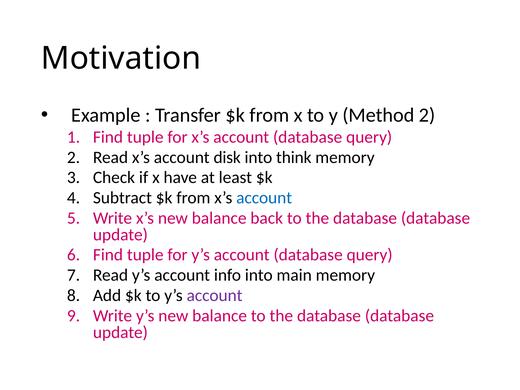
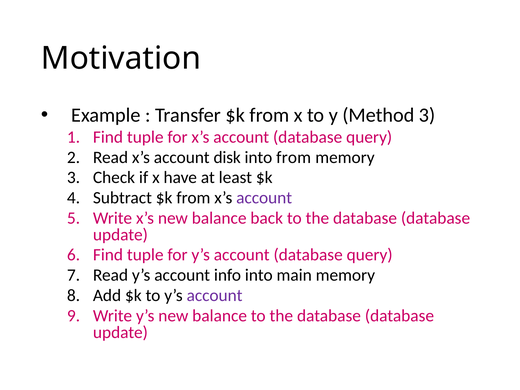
Method 2: 2 -> 3
into think: think -> from
account at (264, 198) colour: blue -> purple
